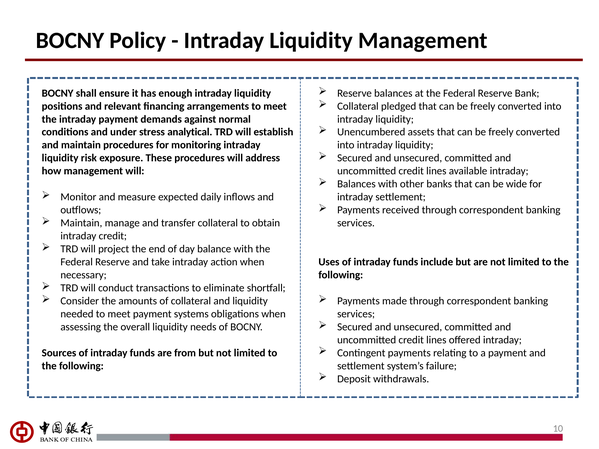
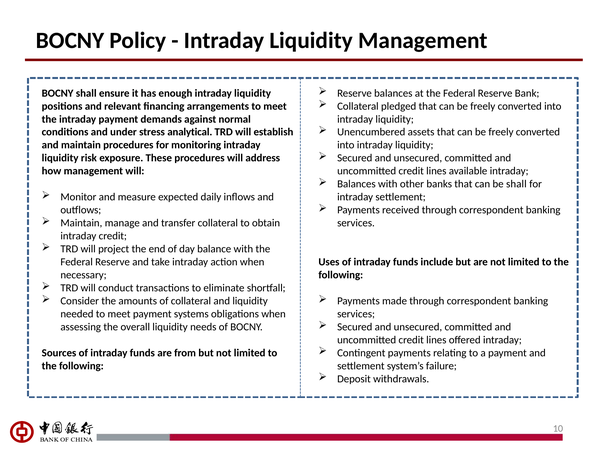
be wide: wide -> shall
